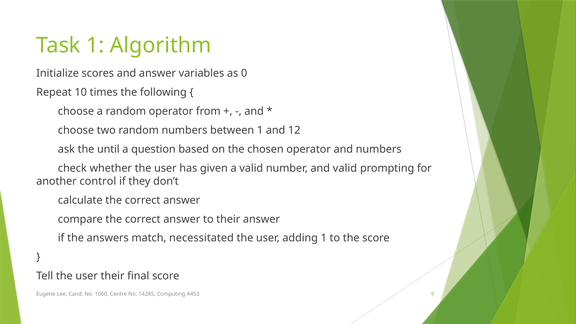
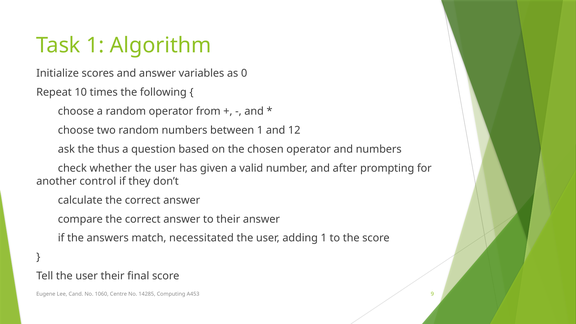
until: until -> thus
and valid: valid -> after
